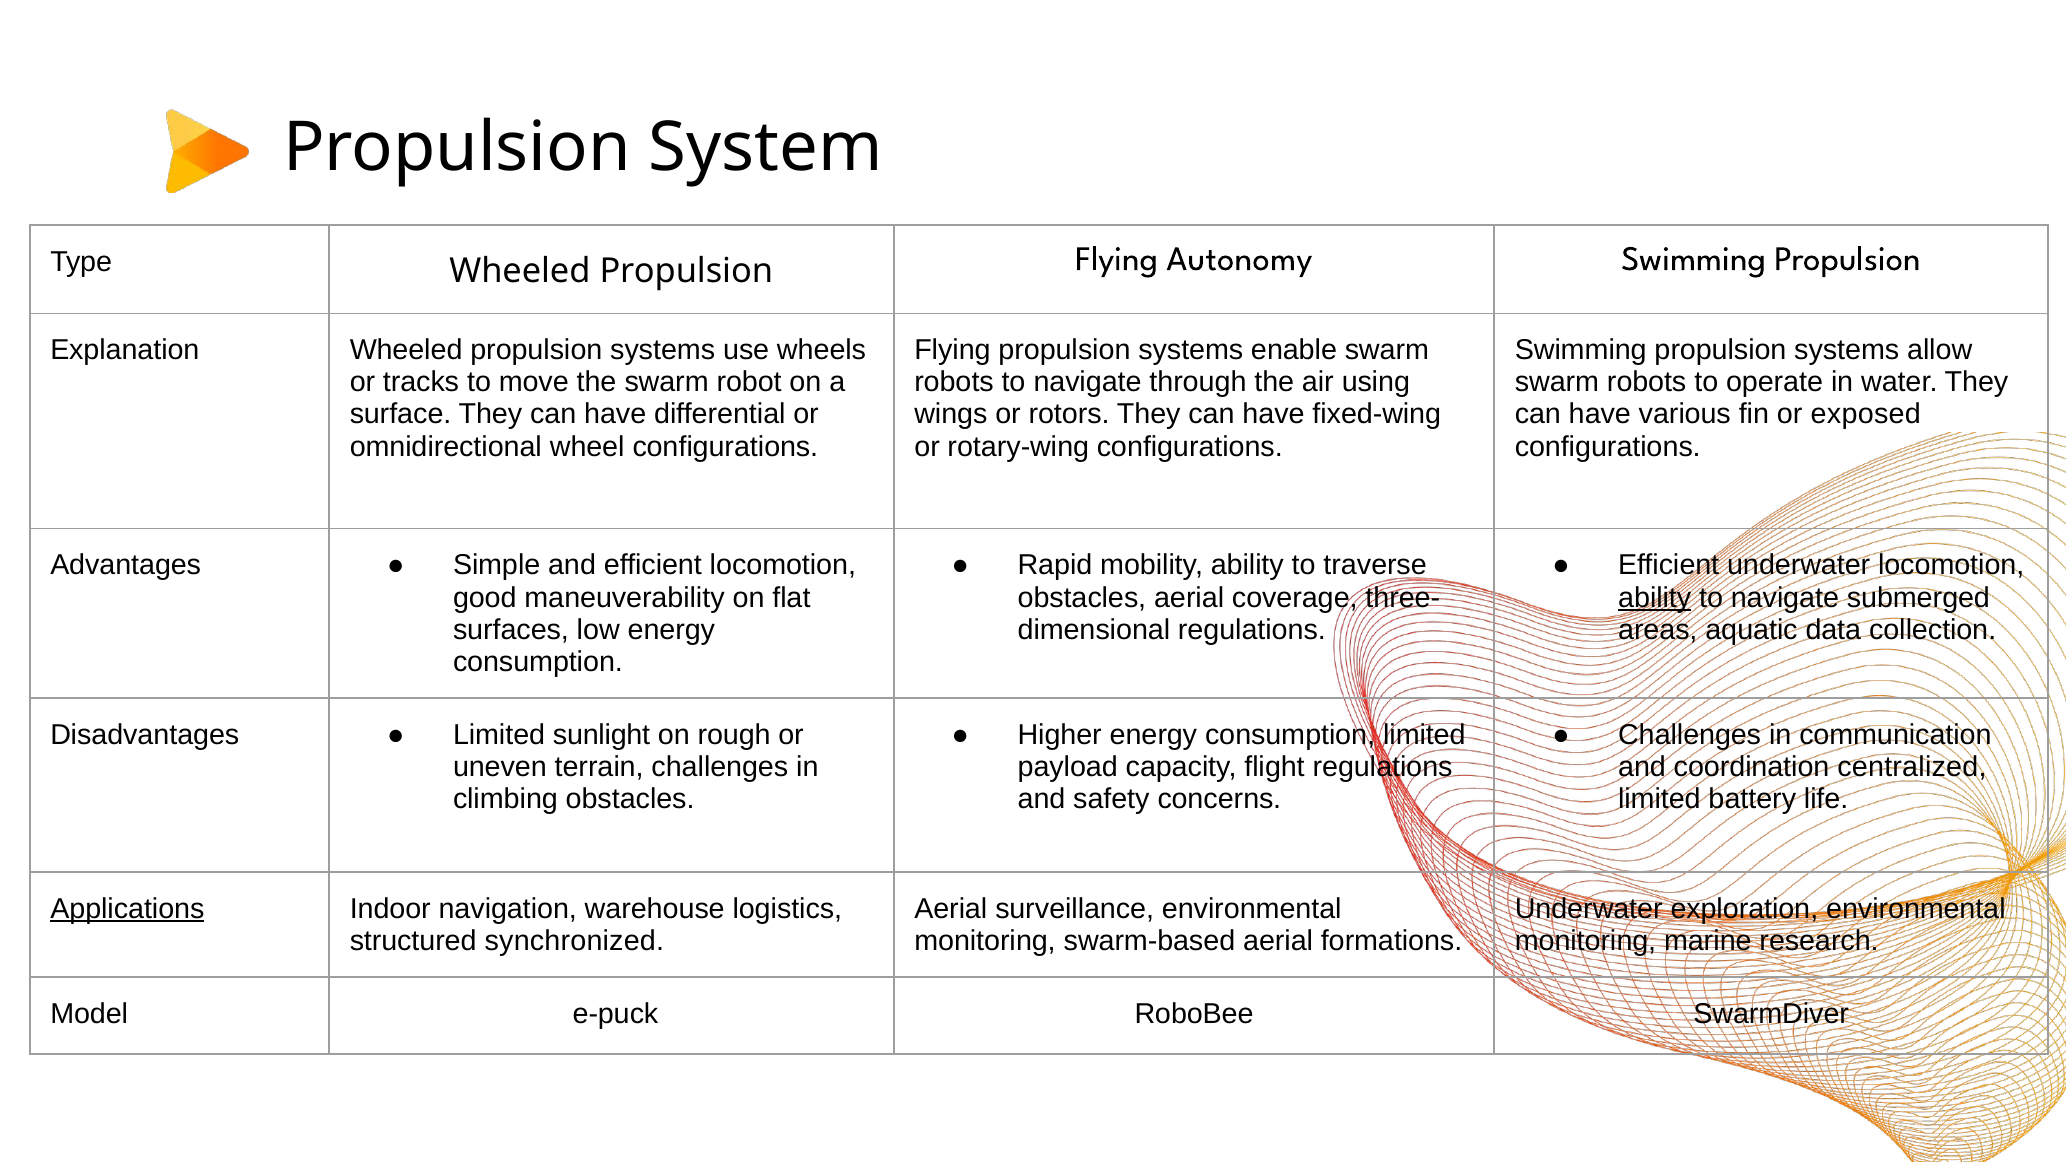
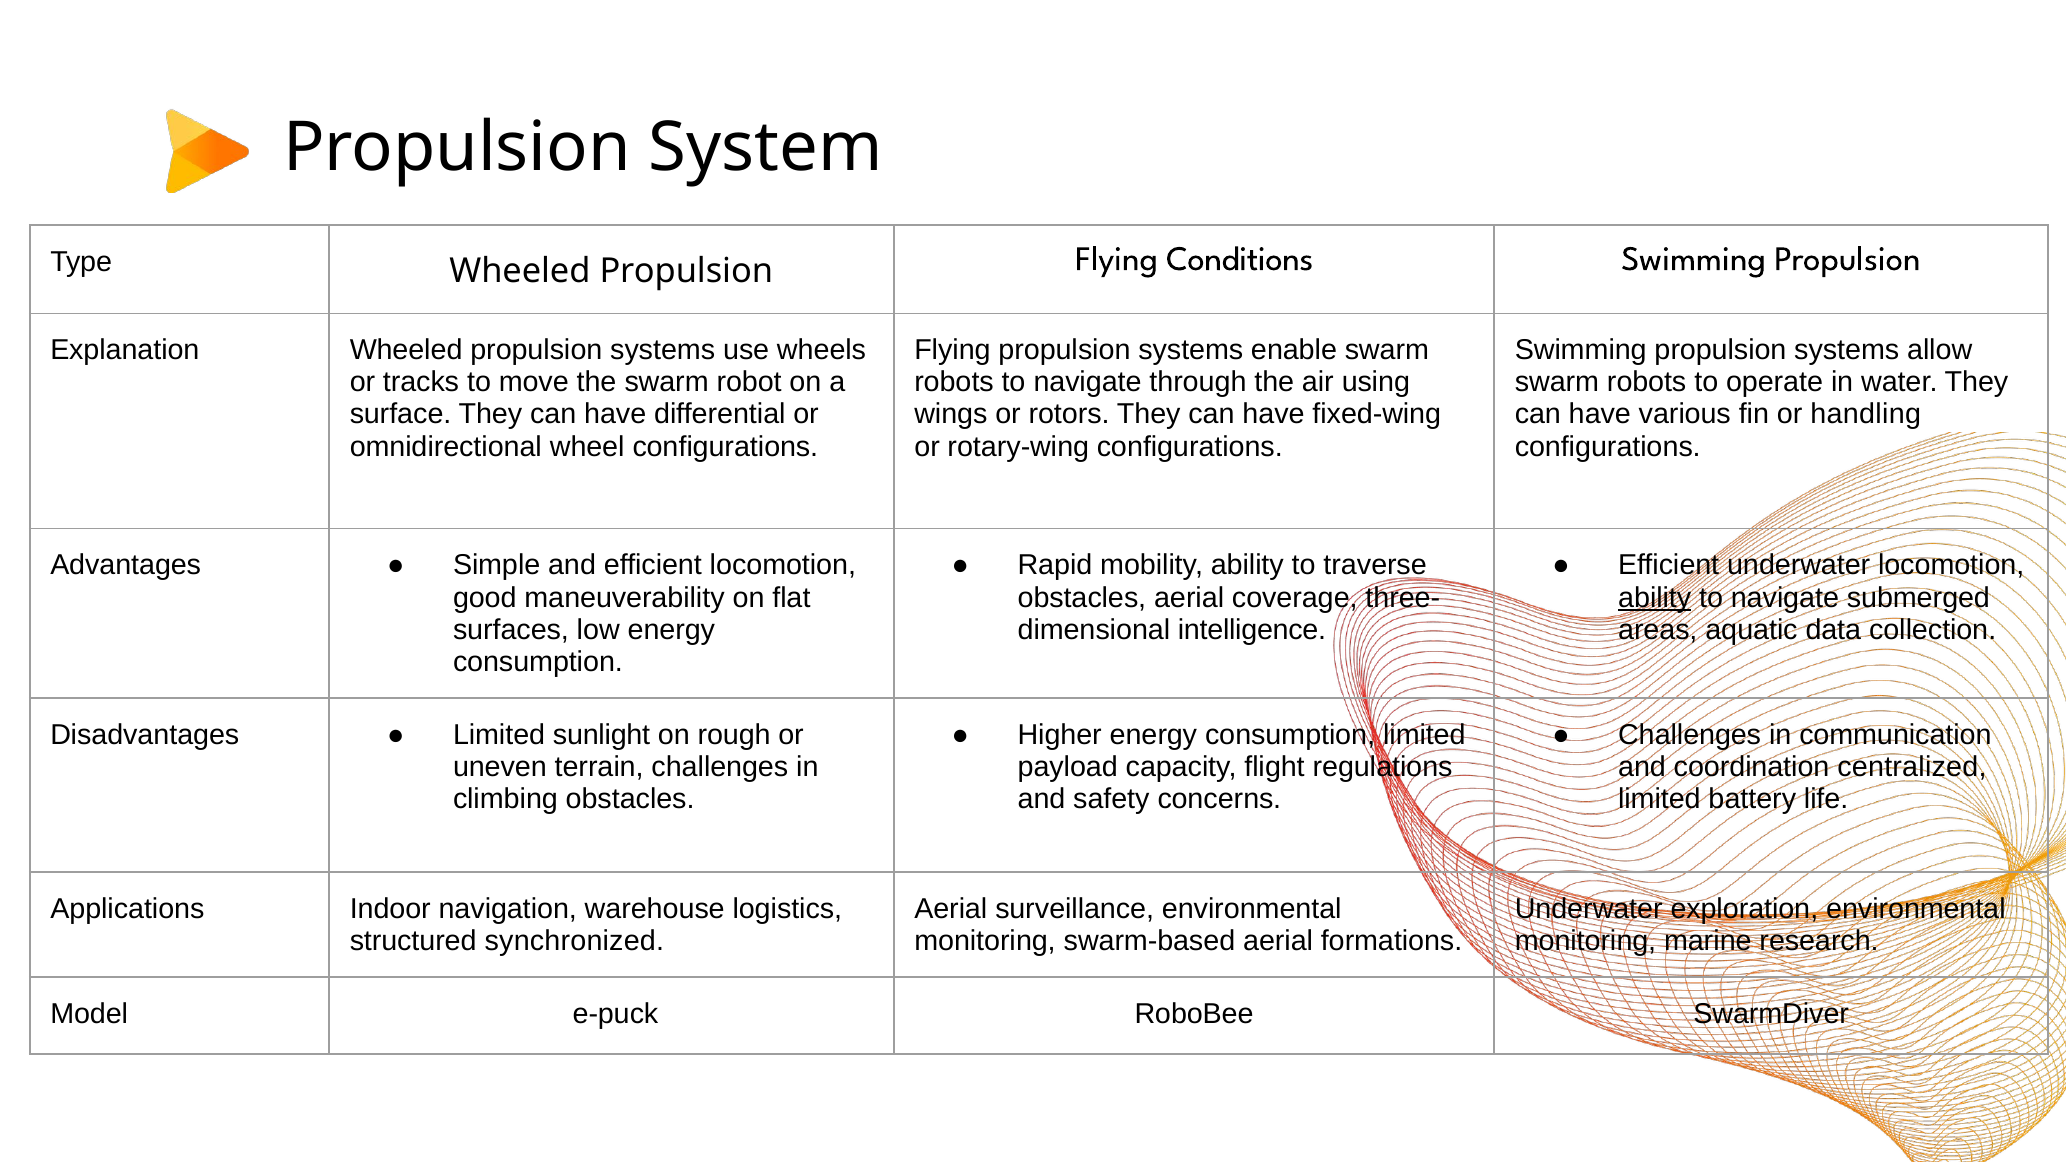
Autonomy: Autonomy -> Conditions
exposed: exposed -> handling
regulations at (1252, 630): regulations -> intelligence
Applications underline: present -> none
